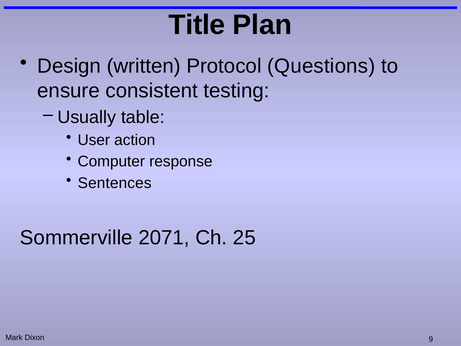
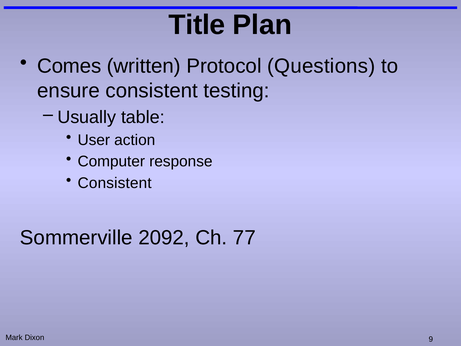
Design: Design -> Comes
Sentences at (115, 183): Sentences -> Consistent
2071: 2071 -> 2092
25: 25 -> 77
